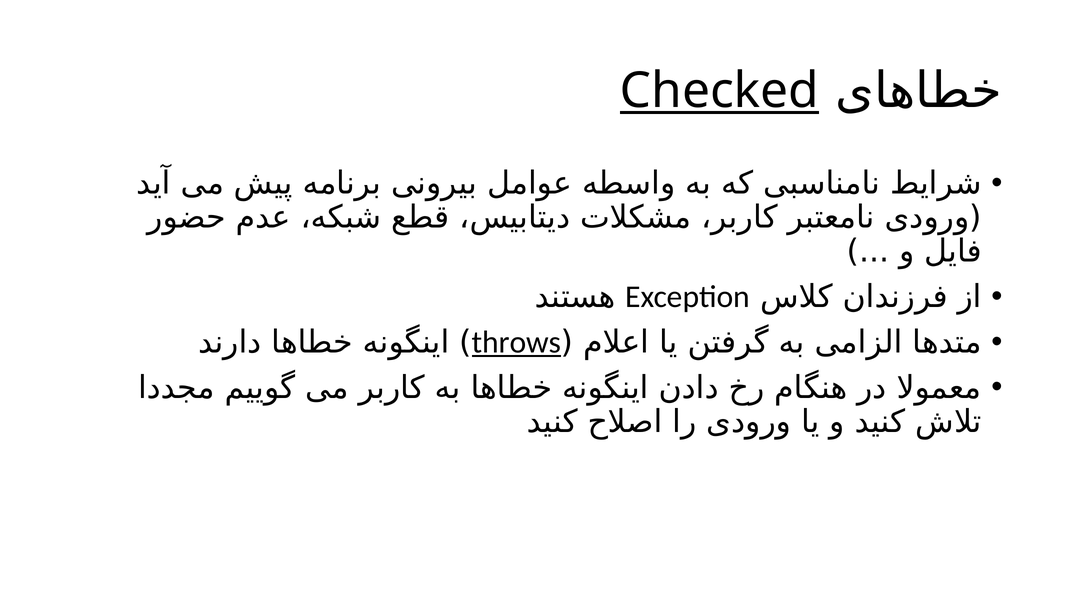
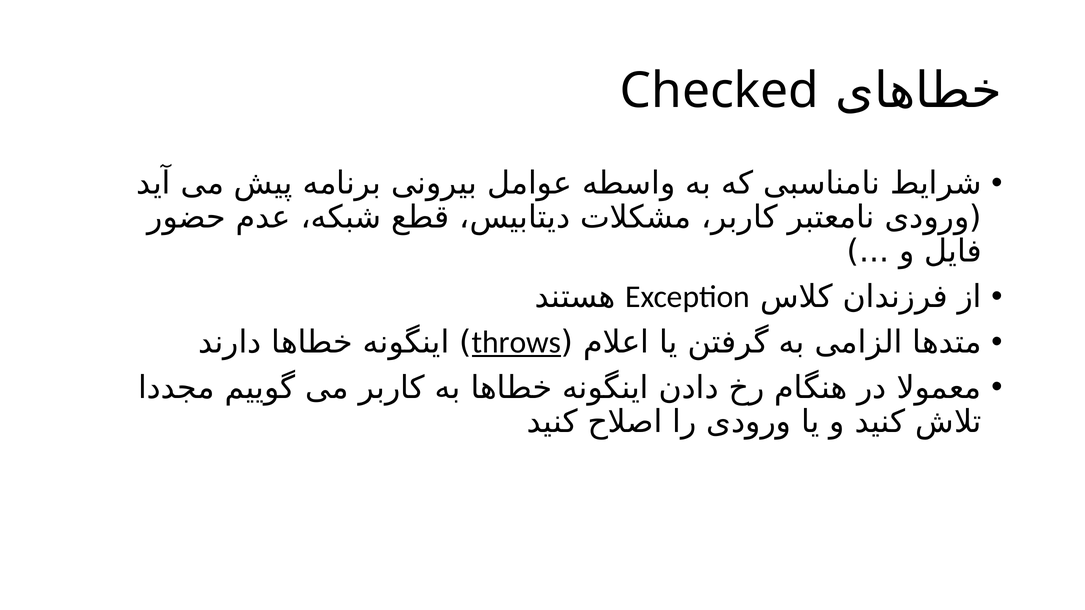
Checked underline: present -> none
